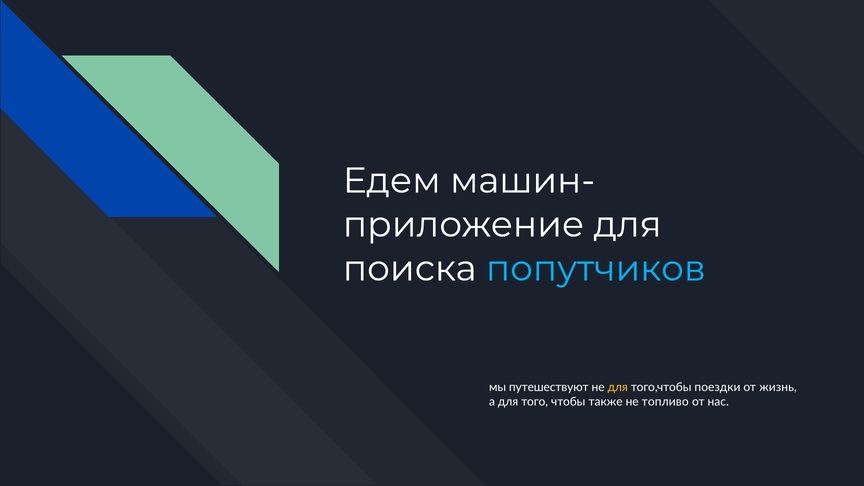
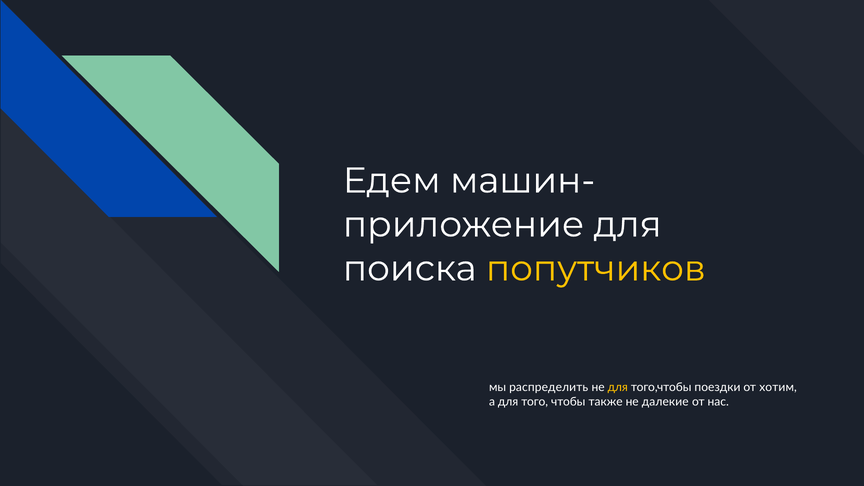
попутчиков colour: light blue -> yellow
путешествуют: путешествуют -> распределить
жизнь: жизнь -> хотим
топливо: топливо -> далекие
